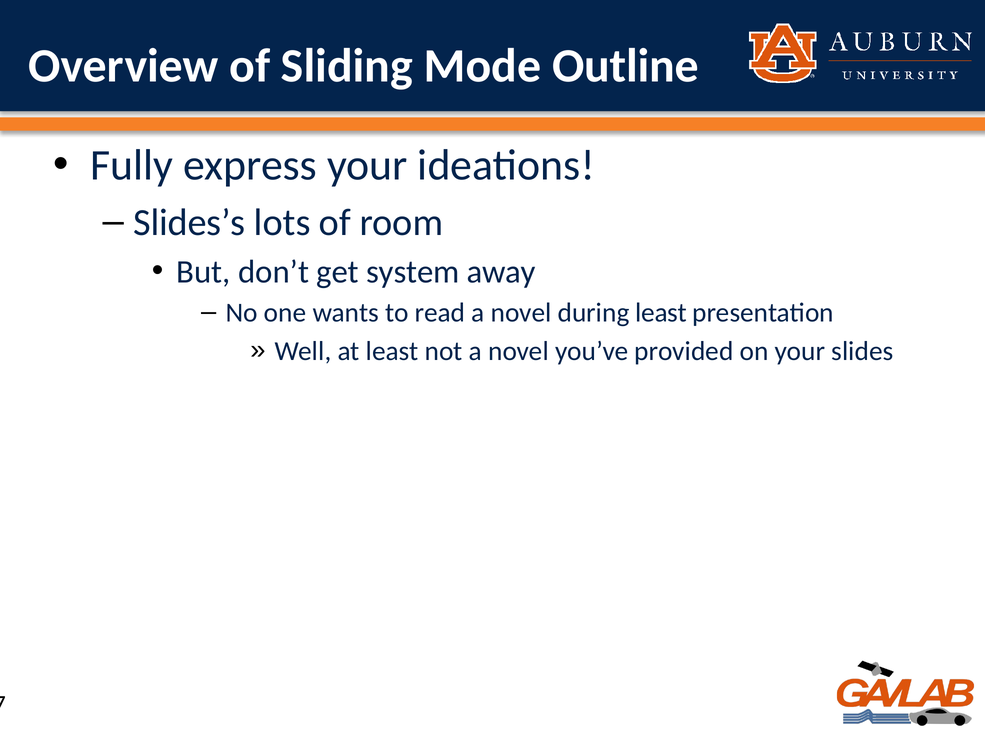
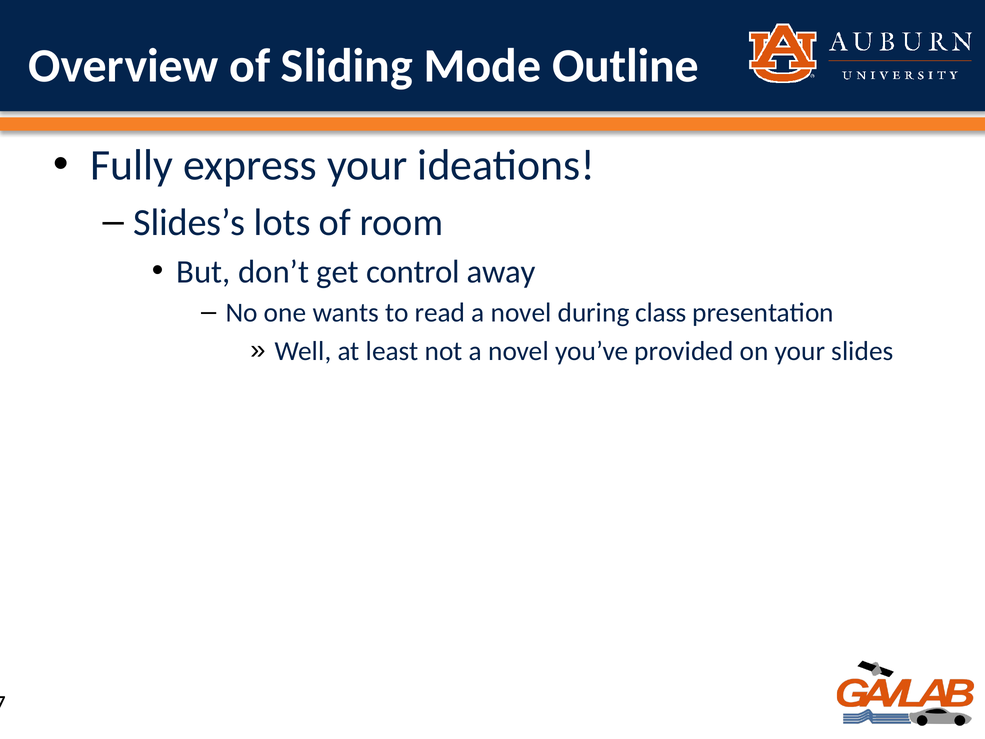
system: system -> control
during least: least -> class
